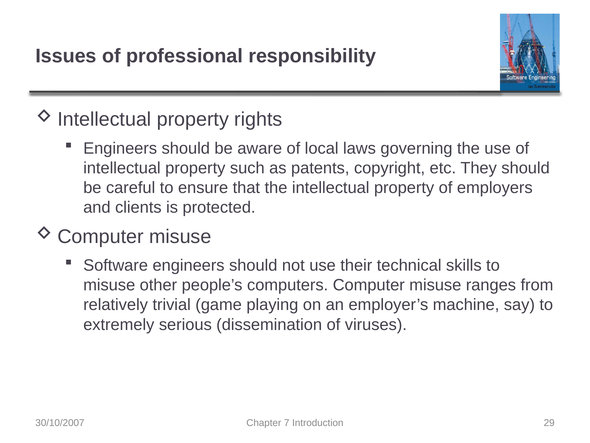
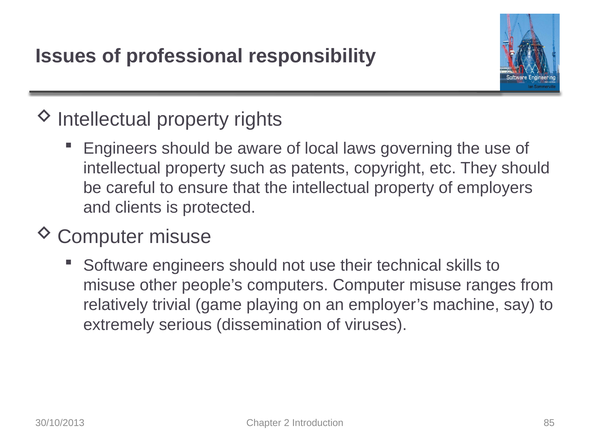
30/10/2007: 30/10/2007 -> 30/10/2013
7: 7 -> 2
29: 29 -> 85
